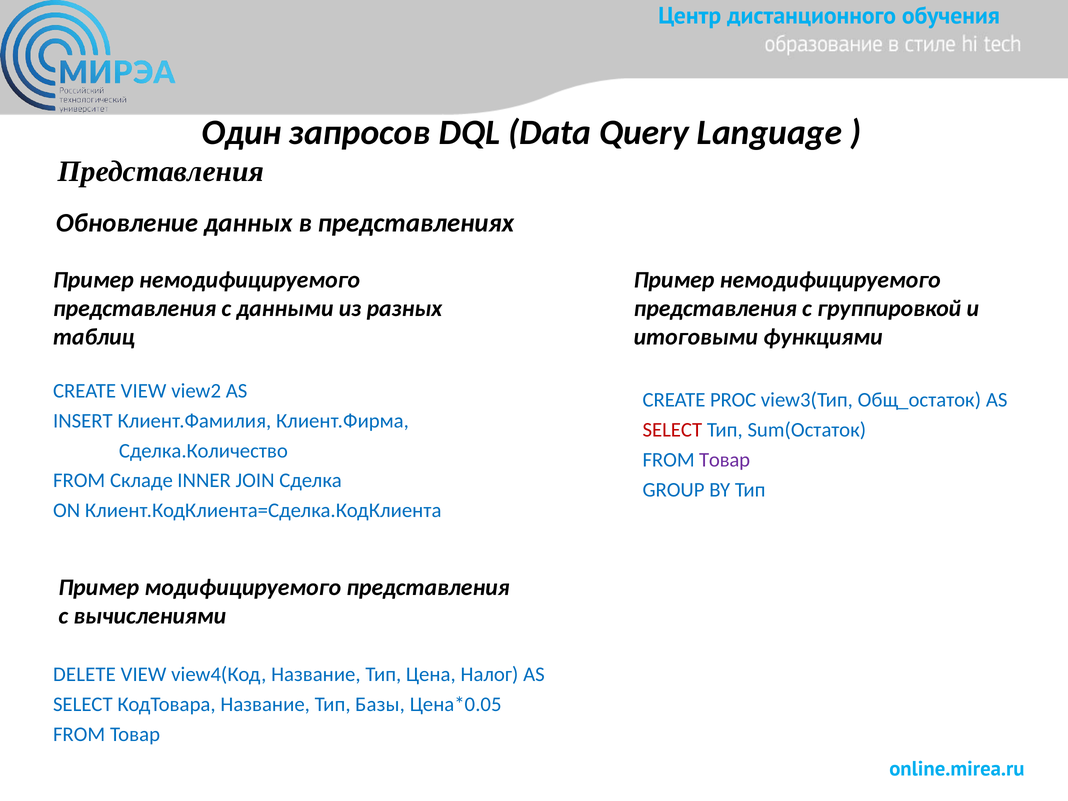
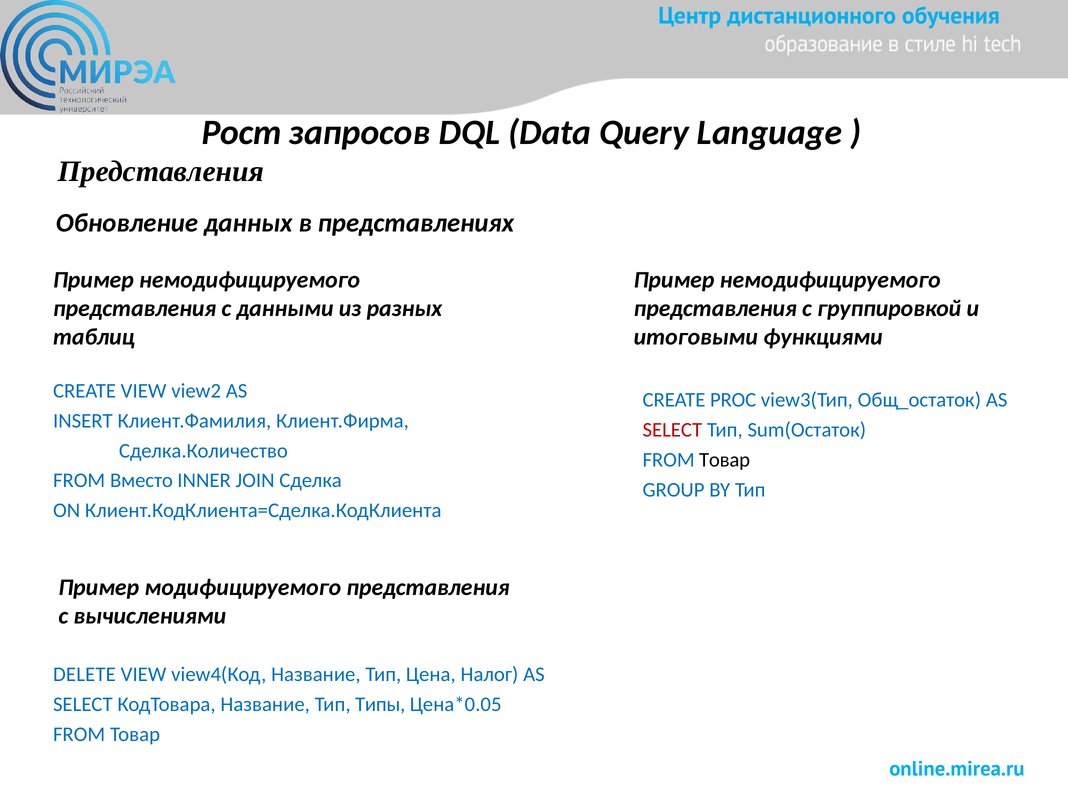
Один: Один -> Рост
Товар at (725, 460) colour: purple -> black
Складе: Складе -> Вместо
Базы: Базы -> Типы
